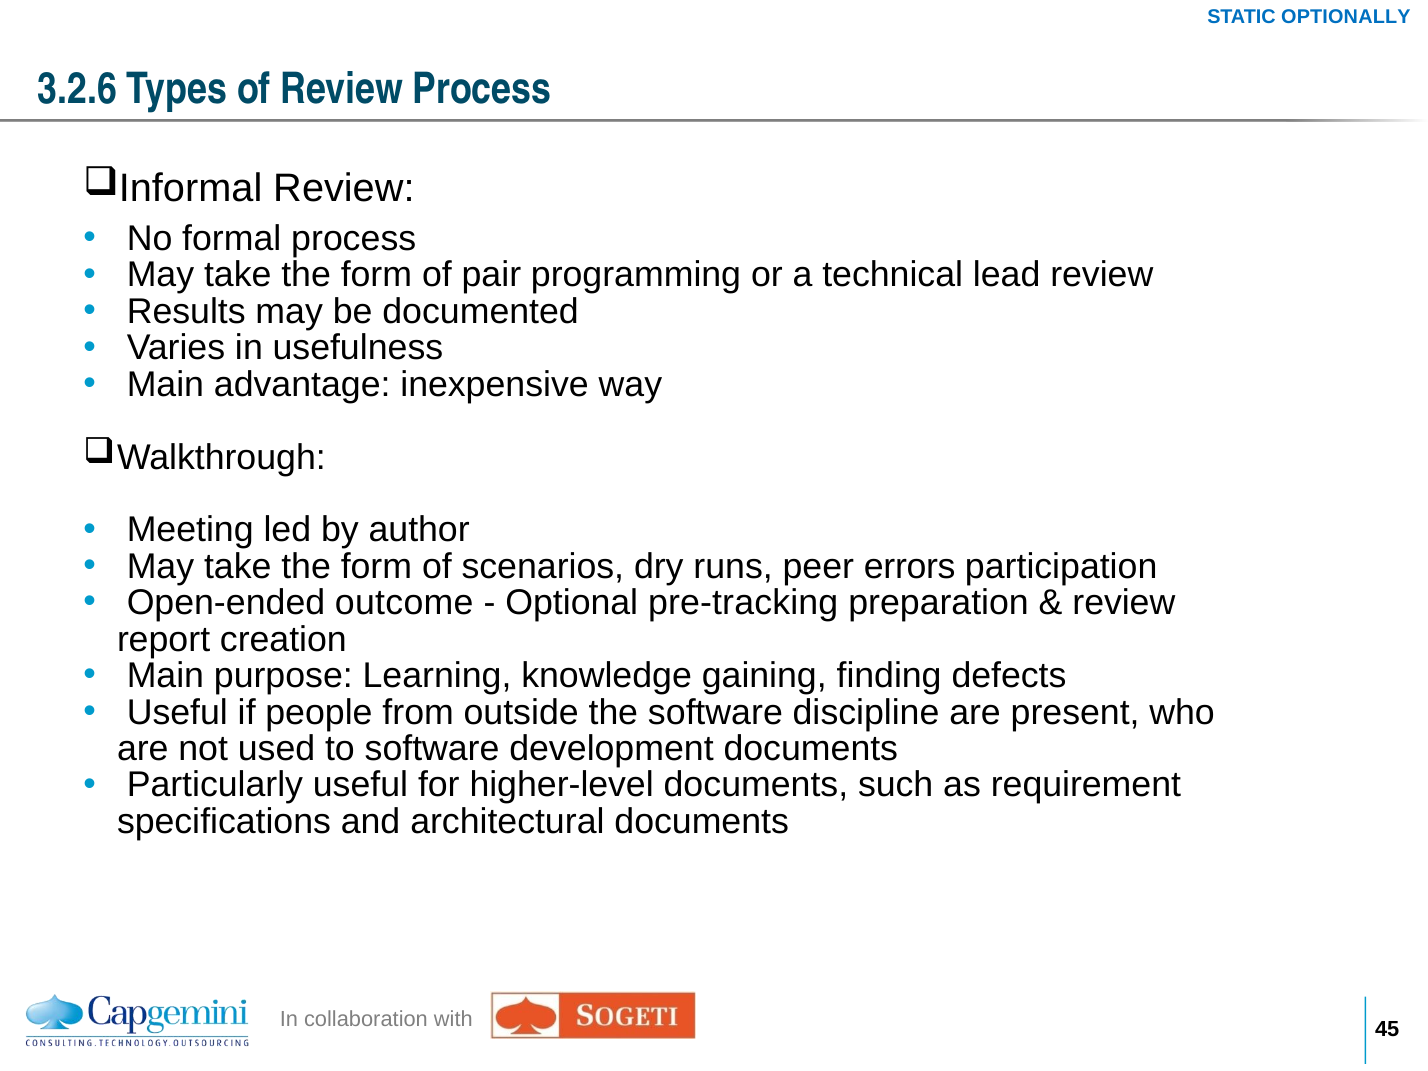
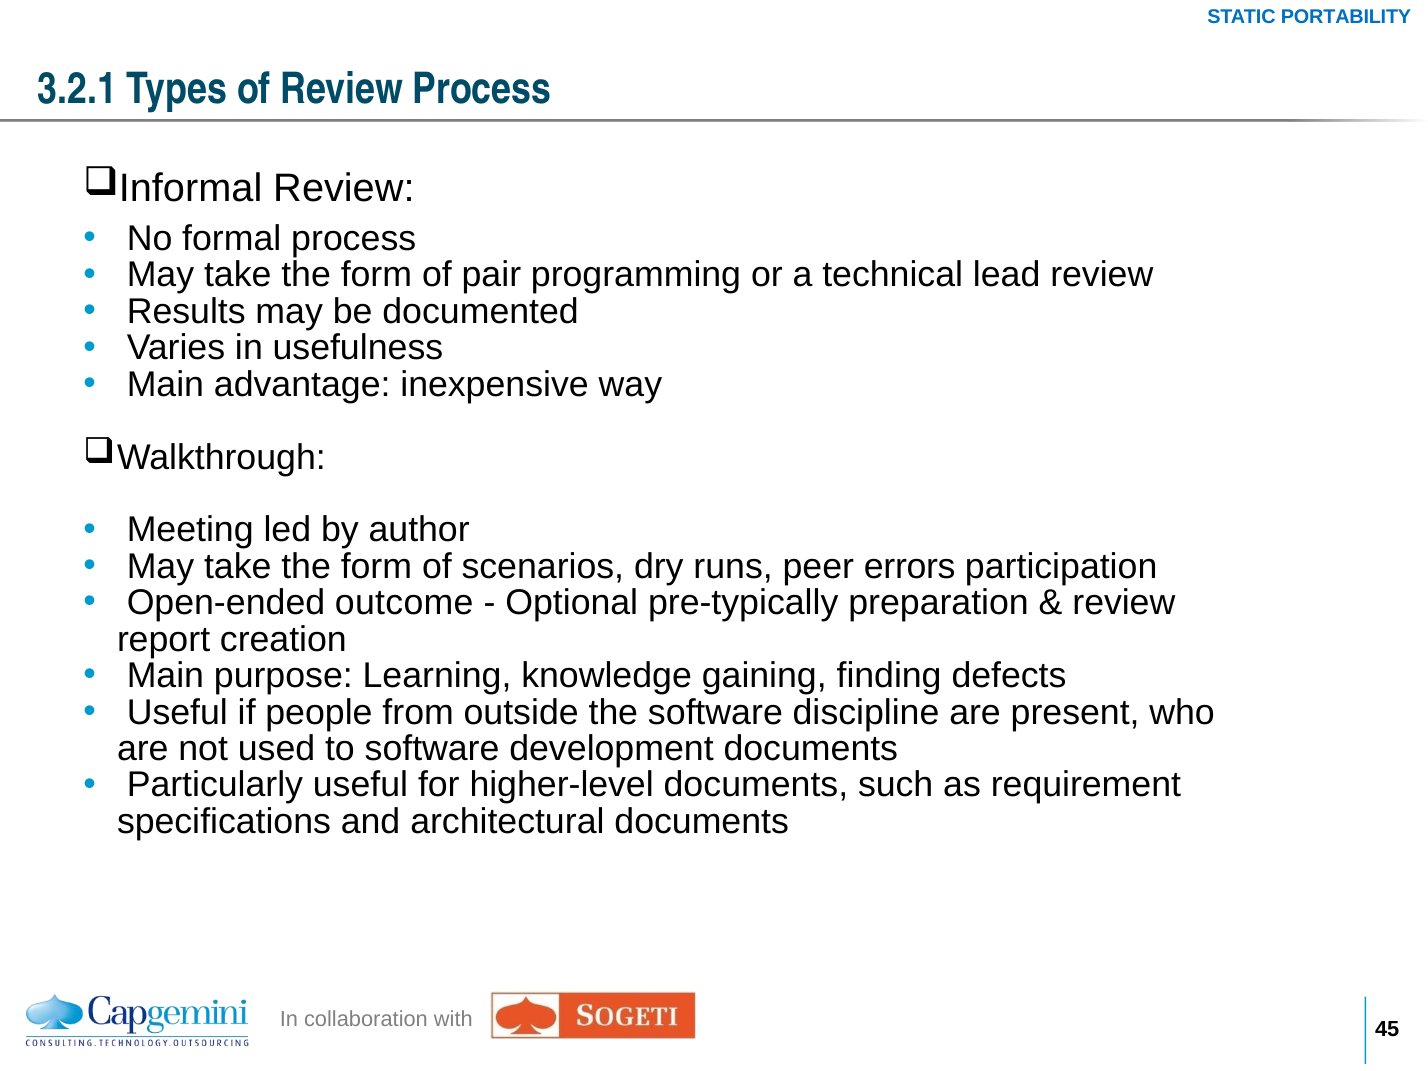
OPTIONALLY: OPTIONALLY -> PORTABILITY
3.2.6: 3.2.6 -> 3.2.1
pre-tracking: pre-tracking -> pre-typically
